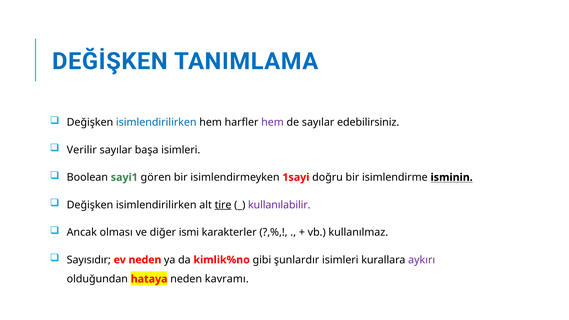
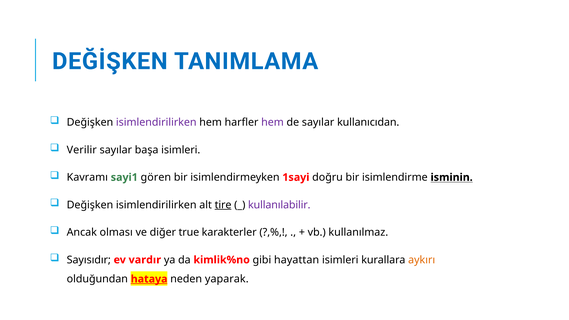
isimlendirilirken at (156, 122) colour: blue -> purple
edebilirsiniz: edebilirsiniz -> kullanıcıdan
Boolean: Boolean -> Kavramı
ismi: ismi -> true
ev neden: neden -> vardır
şunlardır: şunlardır -> hayattan
aykırı colour: purple -> orange
hataya underline: none -> present
kavramı: kavramı -> yaparak
